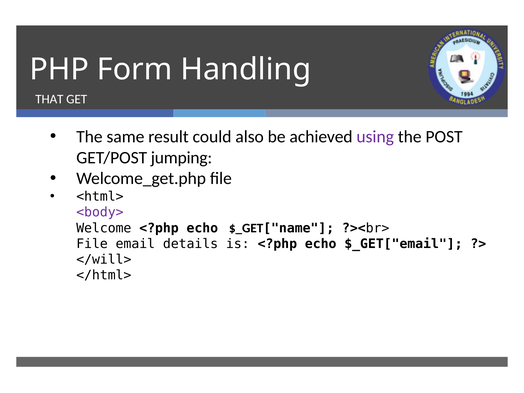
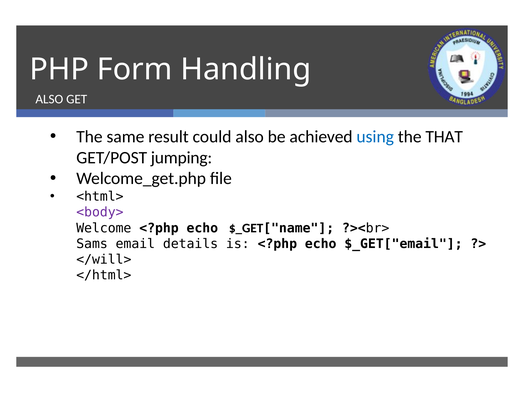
THAT at (49, 99): THAT -> ALSO
using colour: purple -> blue
POST: POST -> THAT
File at (92, 244): File -> Sams
